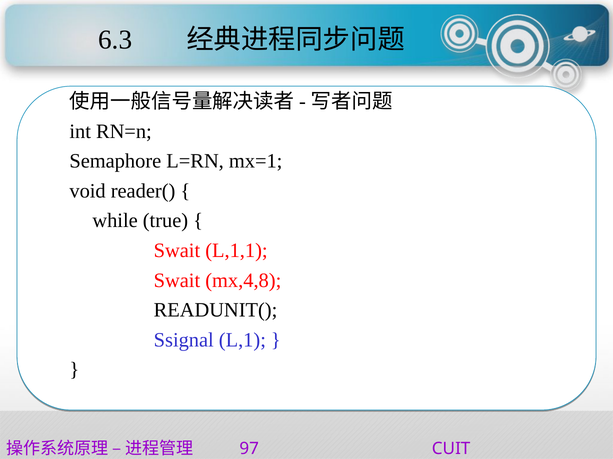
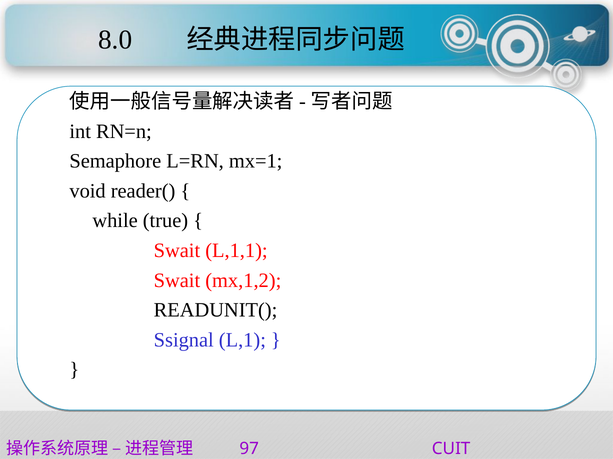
6.3: 6.3 -> 8.0
mx,4,8: mx,4,8 -> mx,1,2
